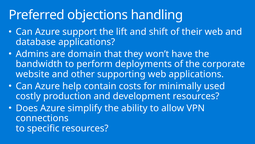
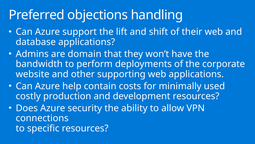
simplify: simplify -> security
